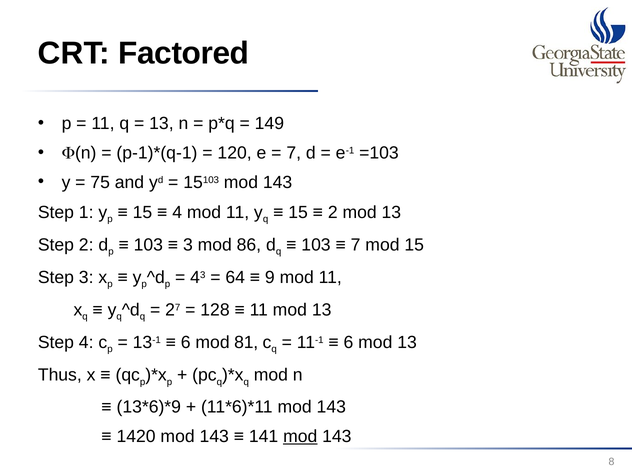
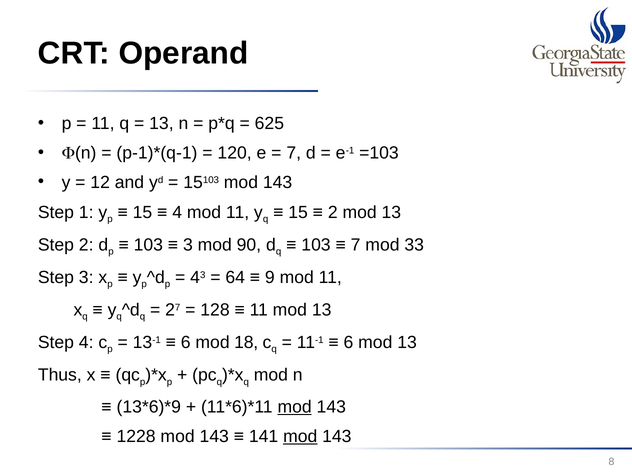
Factored: Factored -> Operand
149: 149 -> 625
75: 75 -> 12
86: 86 -> 90
mod 15: 15 -> 33
81: 81 -> 18
mod at (295, 407) underline: none -> present
1420: 1420 -> 1228
